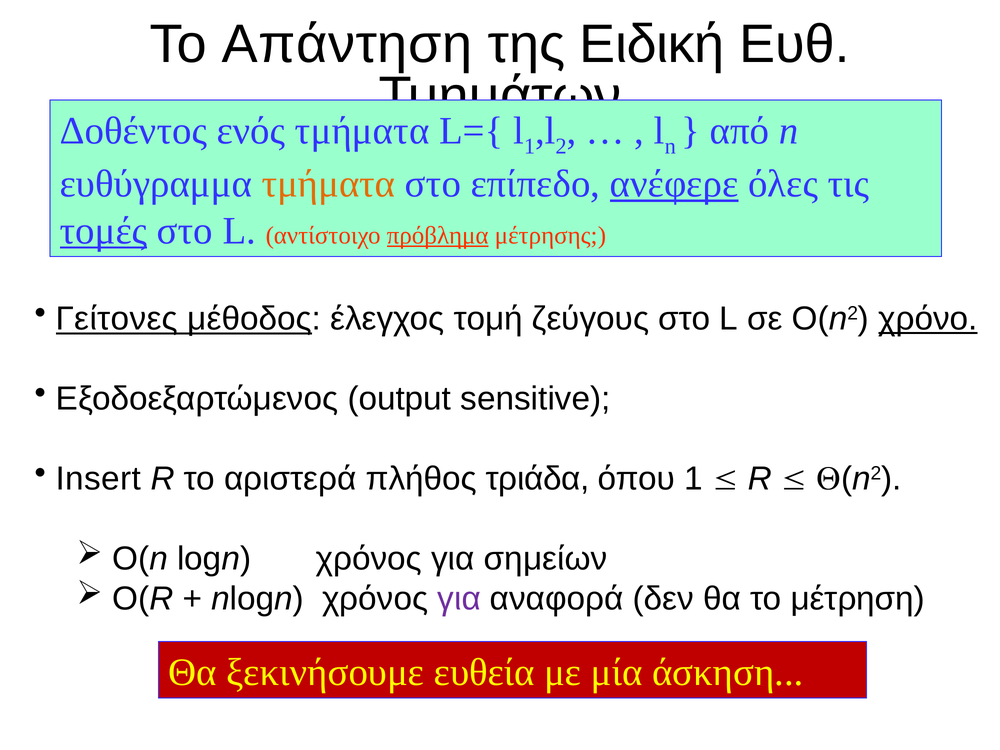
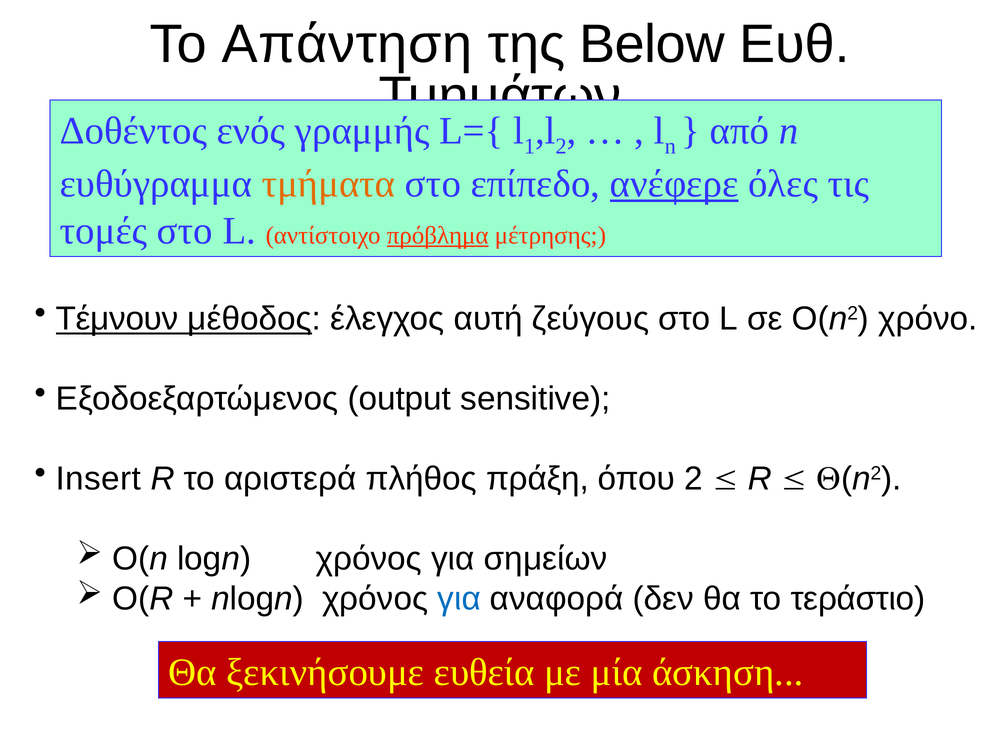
Ειδική: Ειδική -> Below
ενός τμήματα: τμήματα -> γραμμής
τομές underline: present -> none
Γείτονες: Γείτονες -> Τέμνουν
τομή: τομή -> αυτή
χρόνο underline: present -> none
τριάδα: τριάδα -> πράξη
όπου 1: 1 -> 2
για at (459, 599) colour: purple -> blue
μέτρηση: μέτρηση -> τεράστιο
